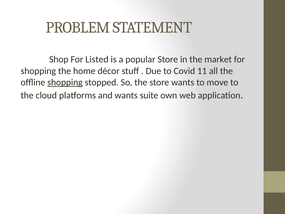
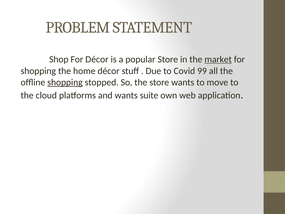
For Listed: Listed -> Décor
market underline: none -> present
11: 11 -> 99
